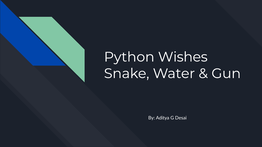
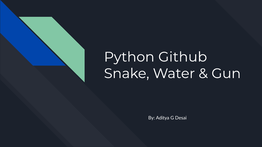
Wishes: Wishes -> Github
